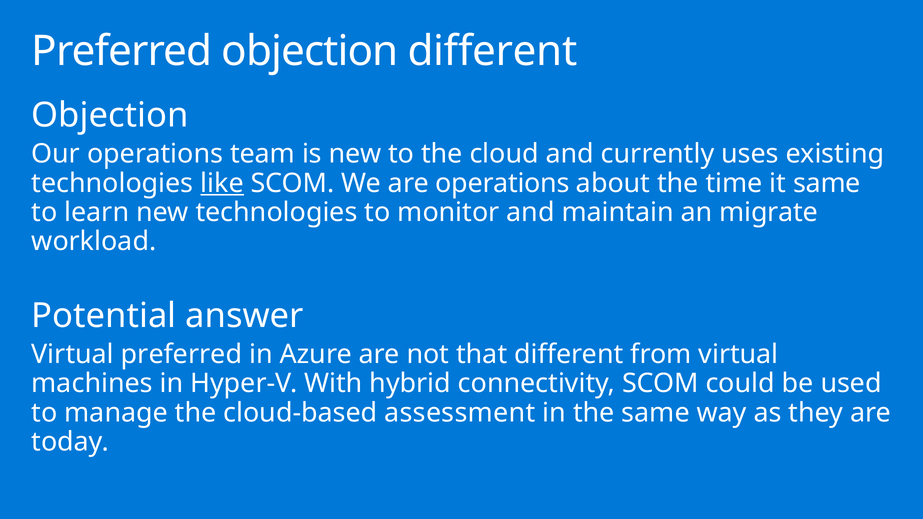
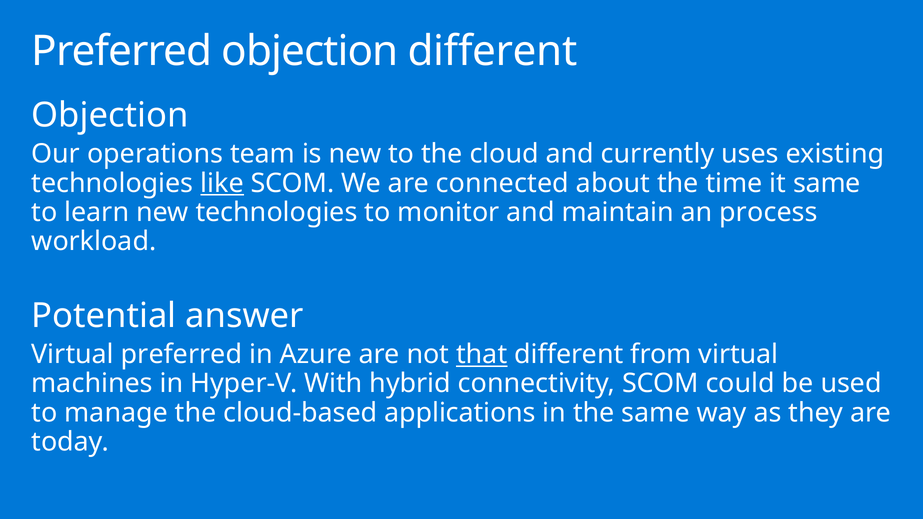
are operations: operations -> connected
migrate: migrate -> process
that underline: none -> present
assessment: assessment -> applications
